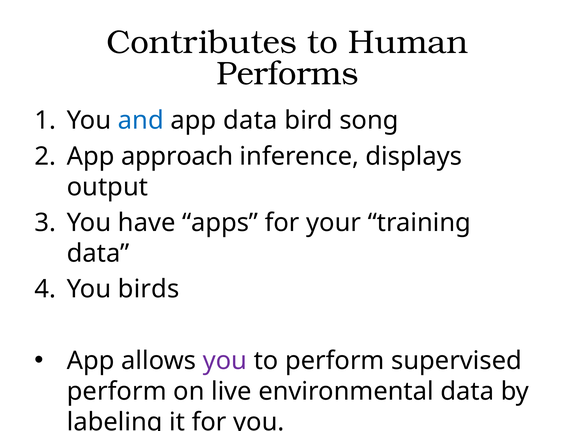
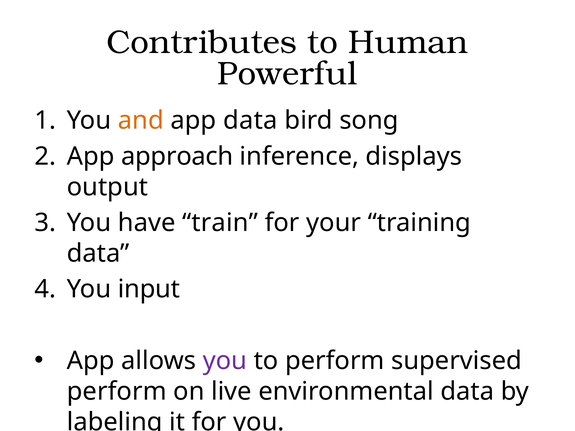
Performs: Performs -> Powerful
and colour: blue -> orange
apps: apps -> train
birds: birds -> input
